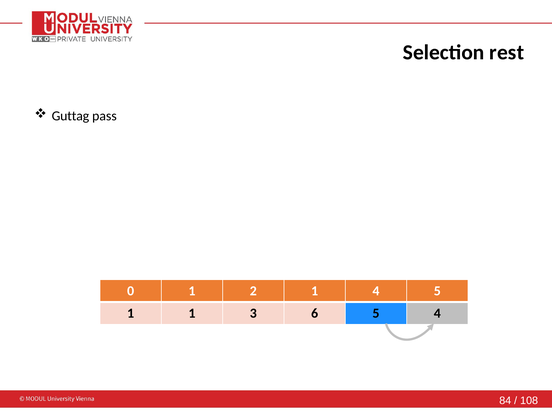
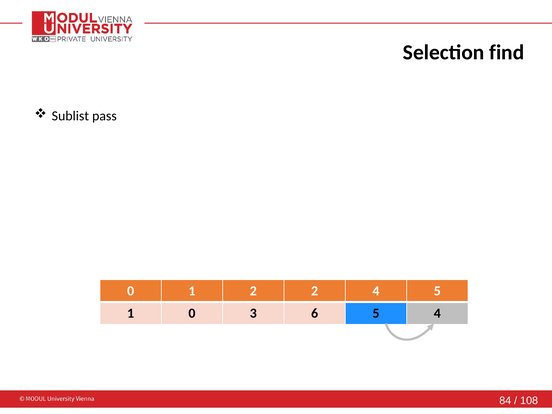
rest: rest -> find
Guttag: Guttag -> Sublist
2 1: 1 -> 2
1 1: 1 -> 0
